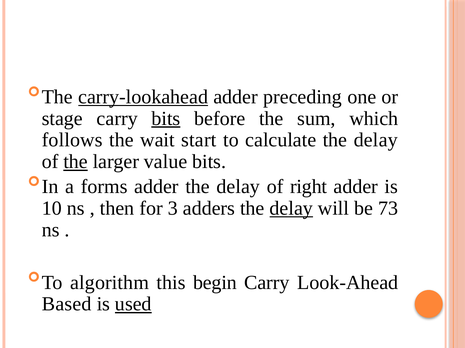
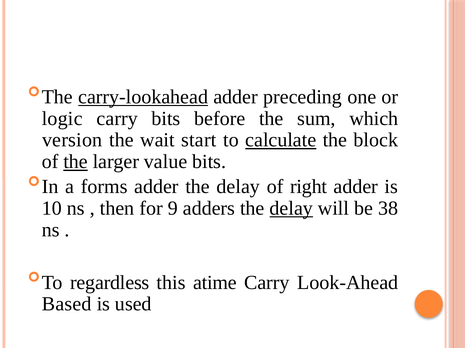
stage: stage -> logic
bits at (166, 119) underline: present -> none
follows: follows -> version
calculate underline: none -> present
delay at (376, 140): delay -> block
3: 3 -> 9
73: 73 -> 38
algorithm: algorithm -> regardless
begin: begin -> atime
used underline: present -> none
